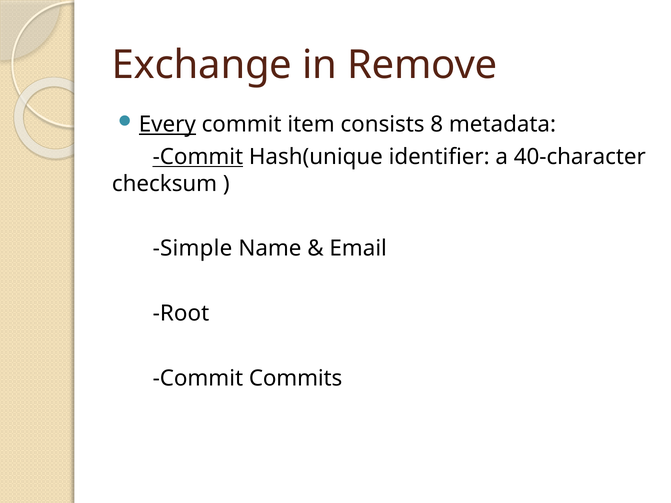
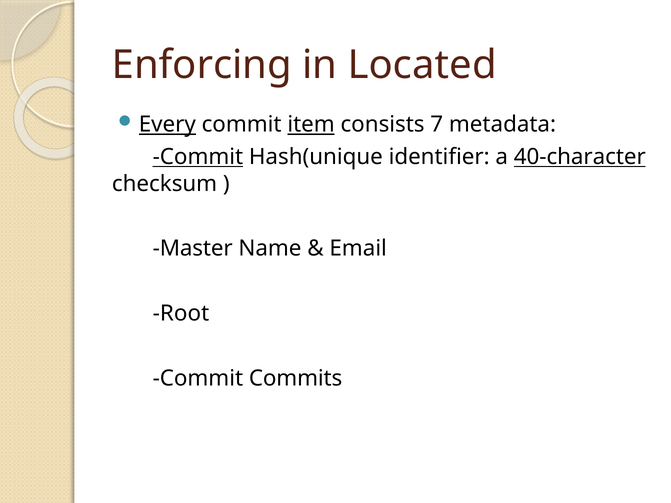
Exchange: Exchange -> Enforcing
Remove: Remove -> Located
item underline: none -> present
8: 8 -> 7
40-character underline: none -> present
Simple: Simple -> Master
